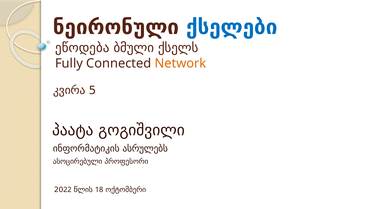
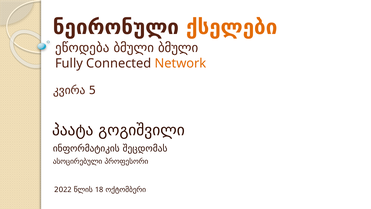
ქსელები colour: blue -> orange
ბმული ქსელს: ქსელს -> ბმული
ასრულებს: ასრულებს -> შეცდომას
